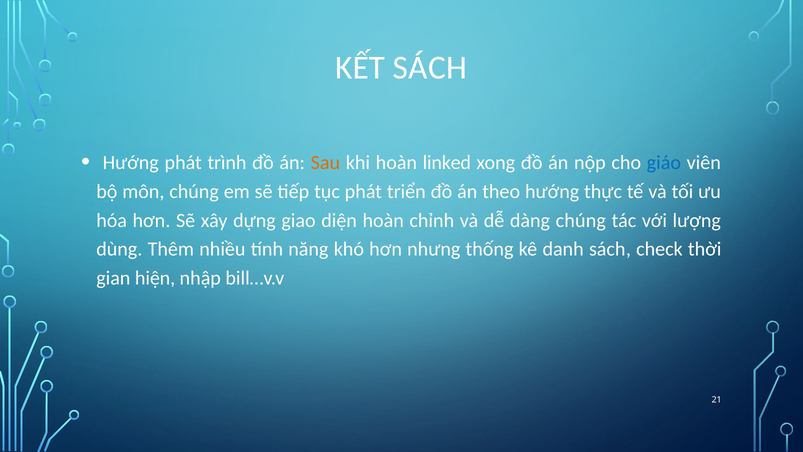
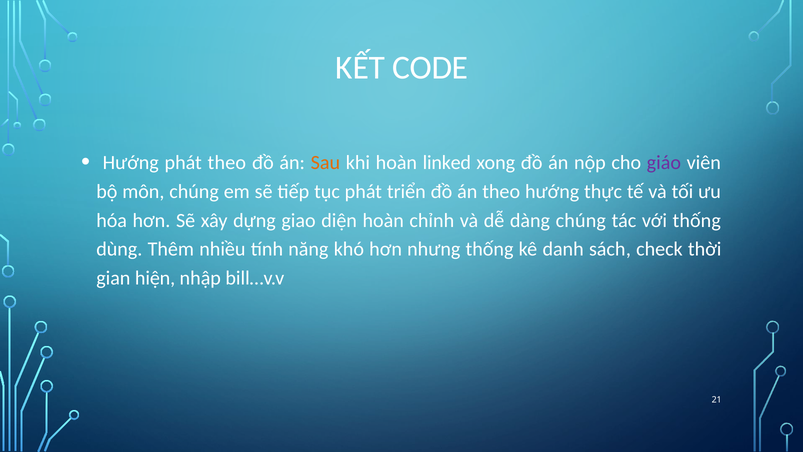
KẾT SÁCH: SÁCH -> CODE
phát trình: trình -> theo
giáo colour: blue -> purple
với lượng: lượng -> thống
